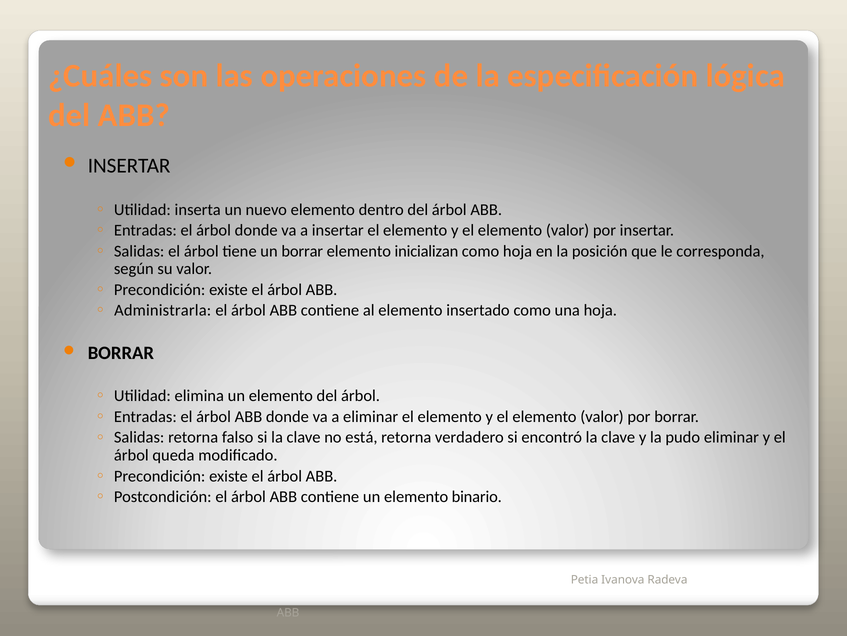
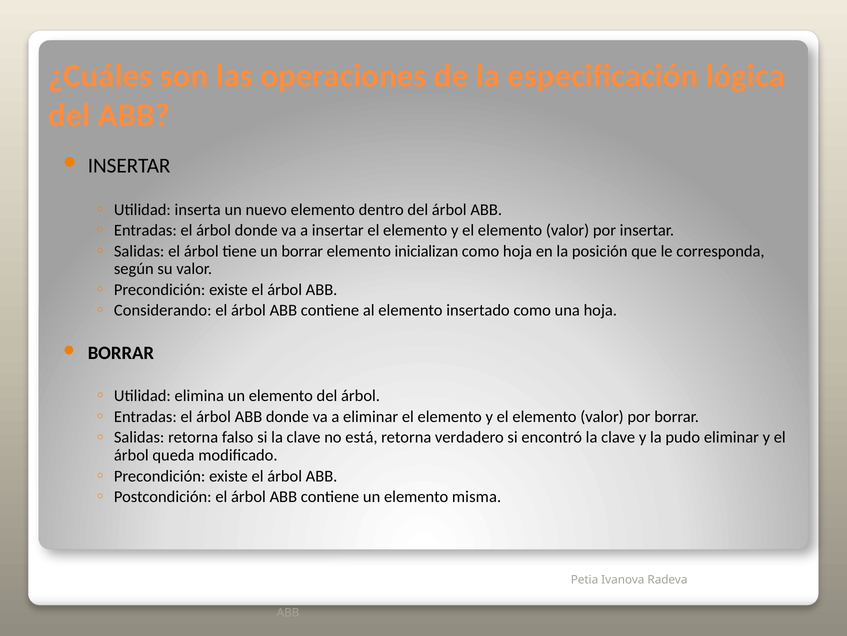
Administrarla: Administrarla -> Considerando
binario: binario -> misma
